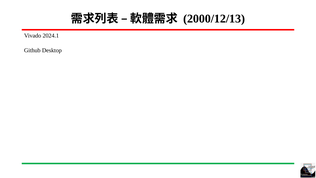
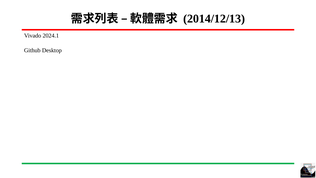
2000/12/13: 2000/12/13 -> 2014/12/13
